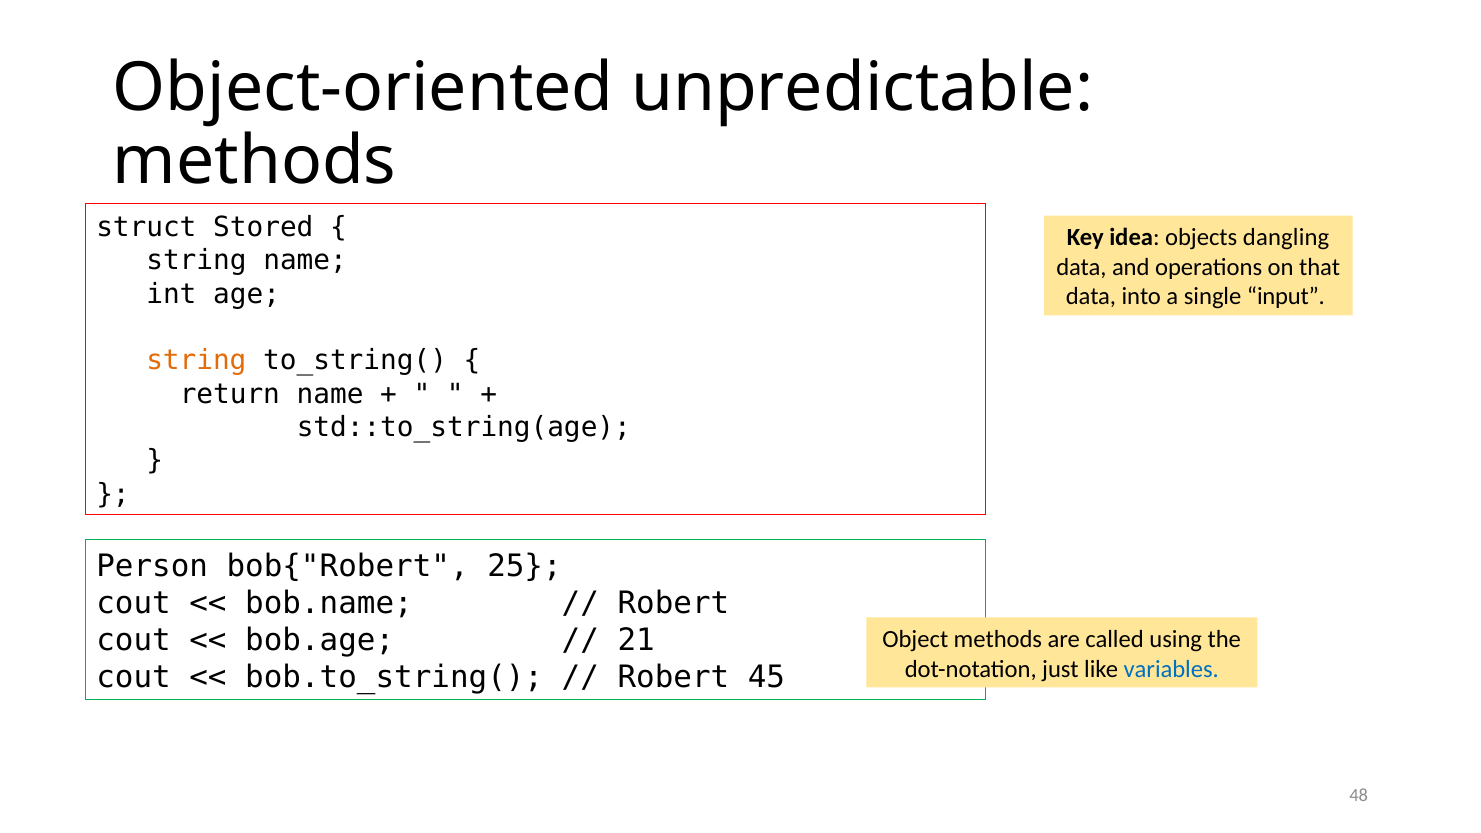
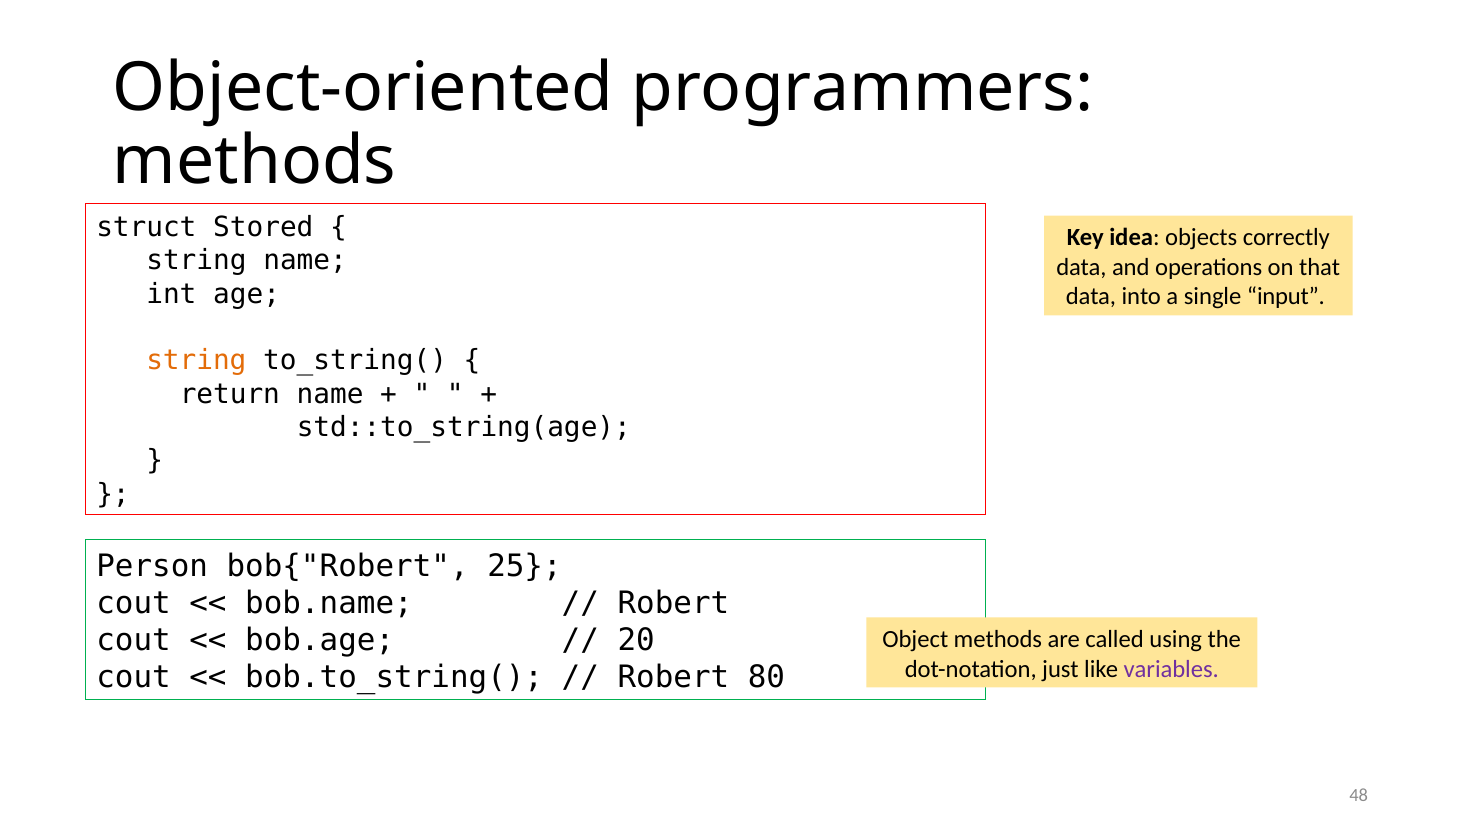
unpredictable: unpredictable -> programmers
dangling: dangling -> correctly
21: 21 -> 20
variables colour: blue -> purple
45: 45 -> 80
